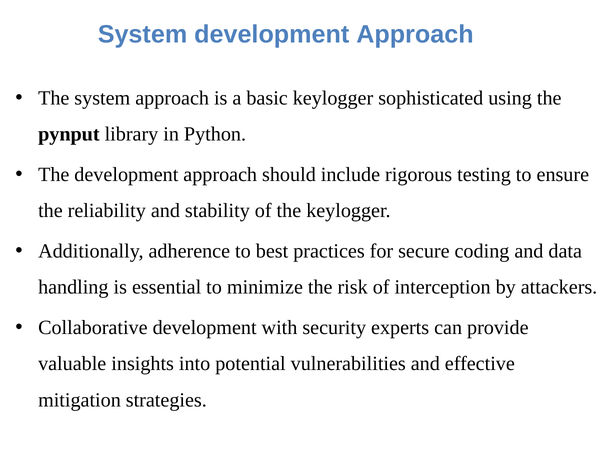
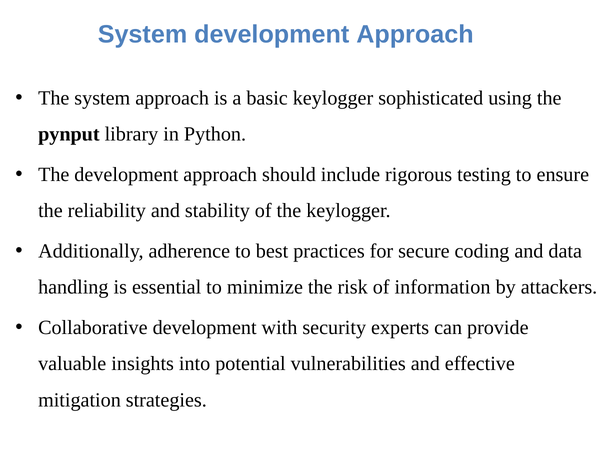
interception: interception -> information
